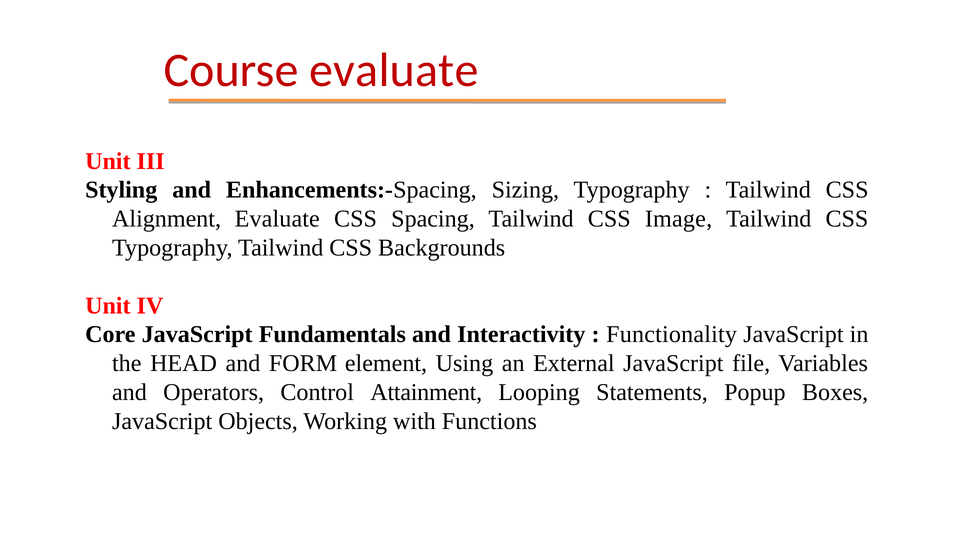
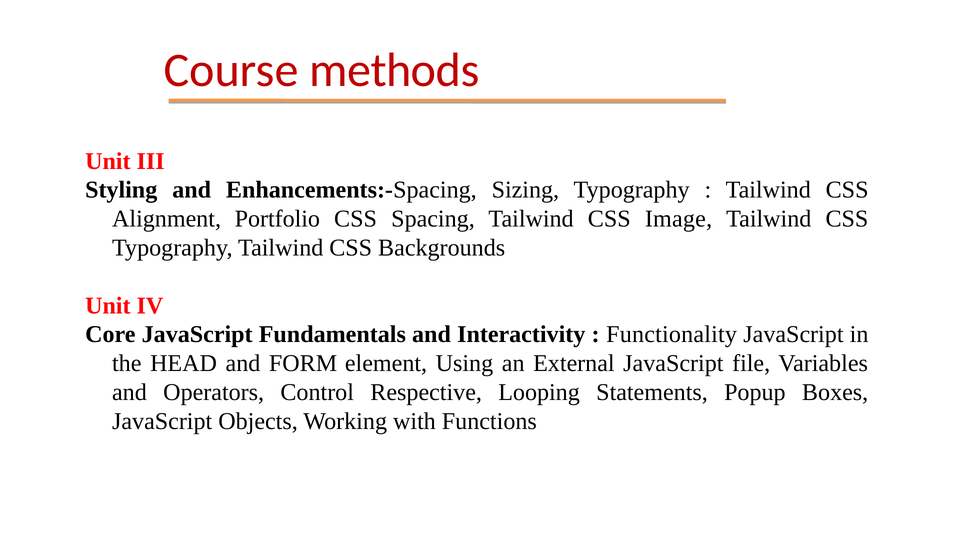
Course evaluate: evaluate -> methods
Alignment Evaluate: Evaluate -> Portfolio
Attainment: Attainment -> Respective
